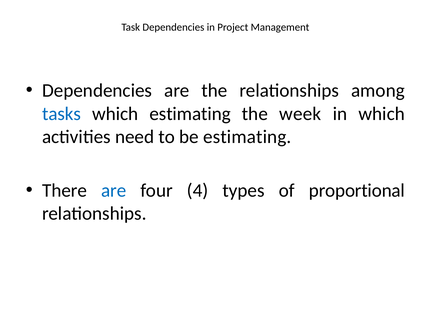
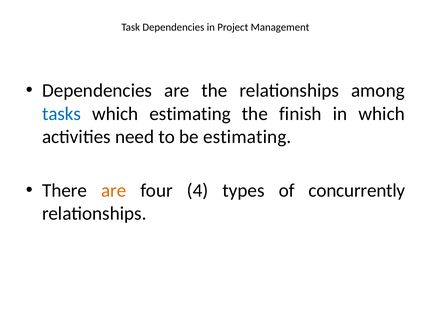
week: week -> finish
are at (114, 190) colour: blue -> orange
proportional: proportional -> concurrently
